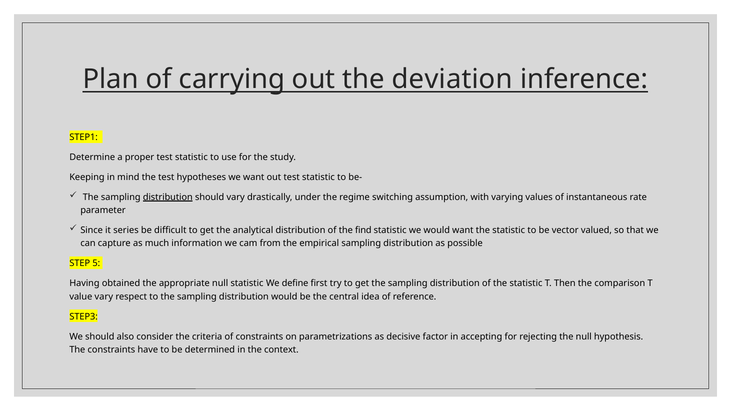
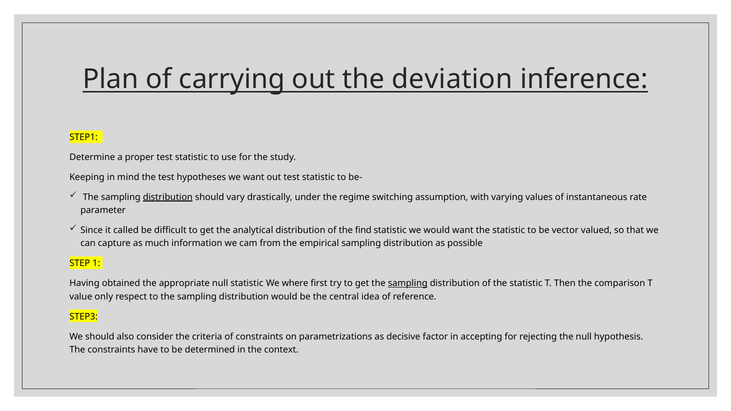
series: series -> called
5: 5 -> 1
define: define -> where
sampling at (408, 283) underline: none -> present
value vary: vary -> only
